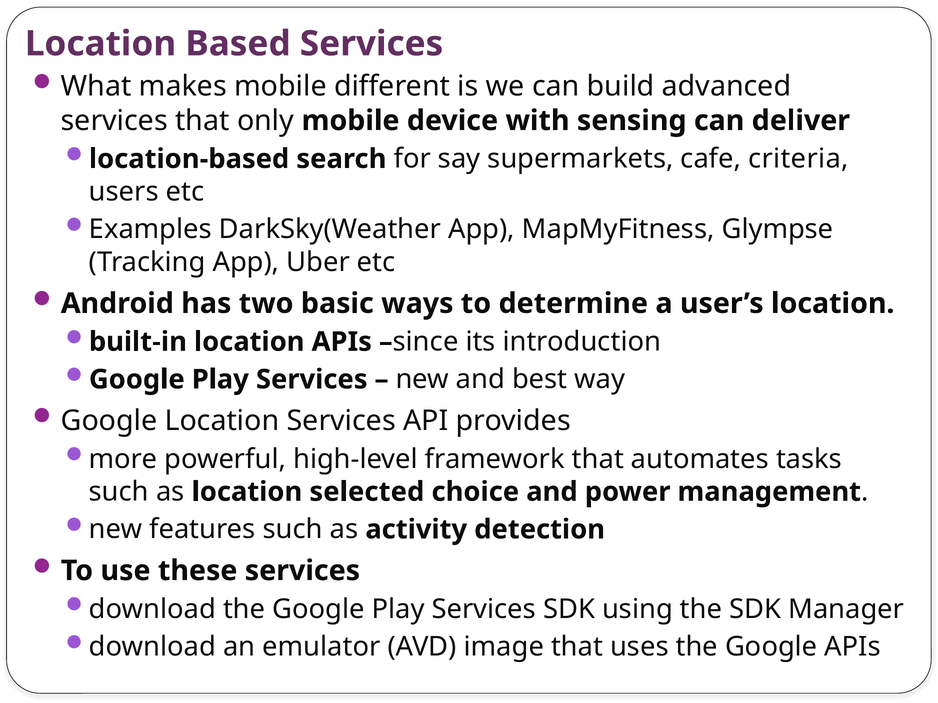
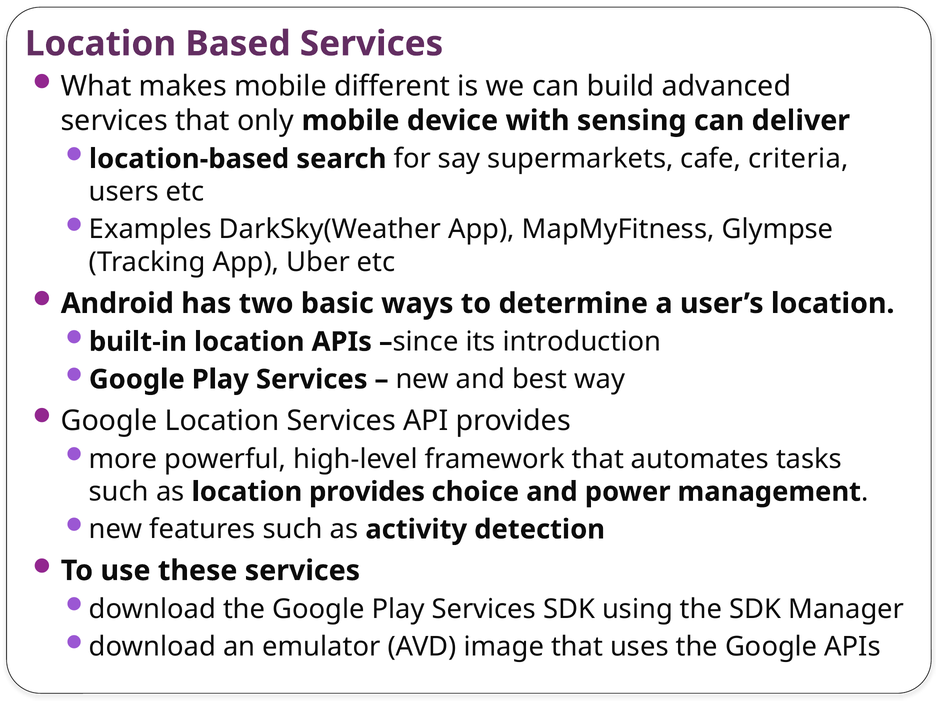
location selected: selected -> provides
